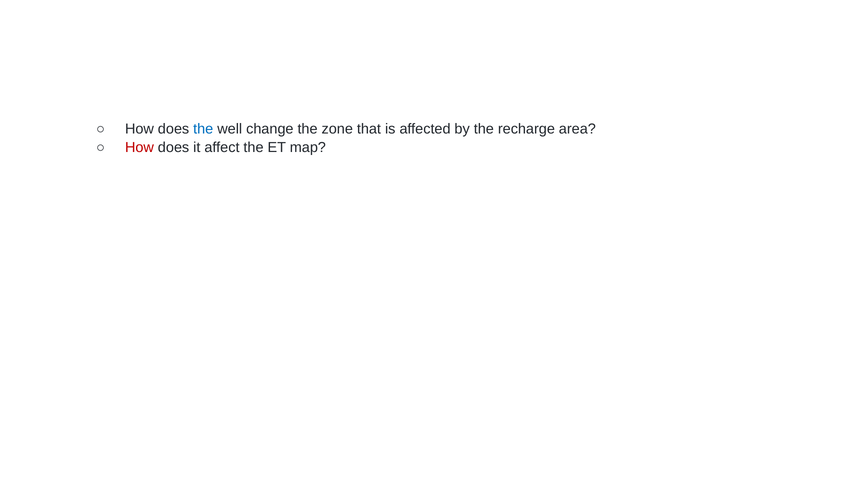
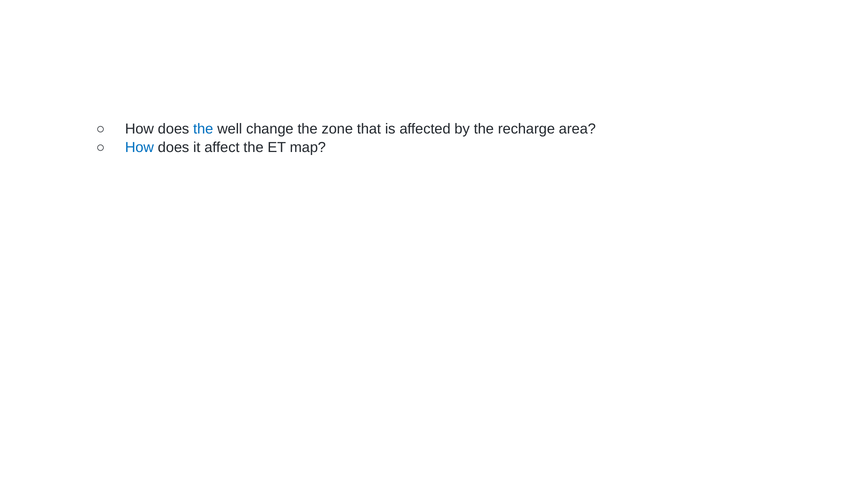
How at (139, 148) colour: red -> blue
